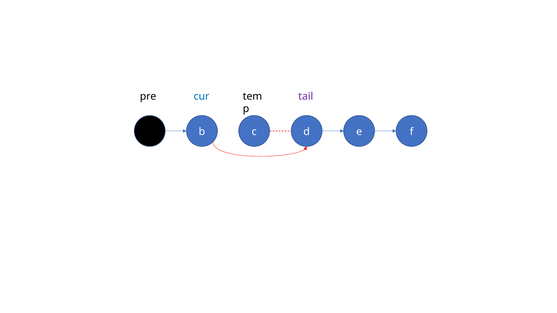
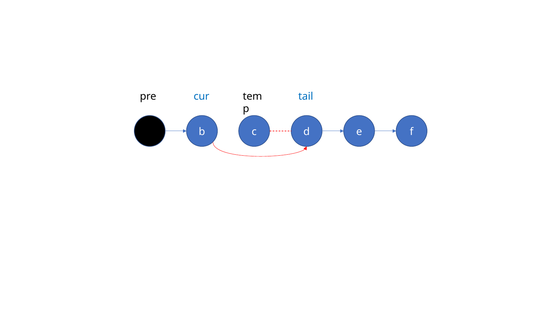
tail colour: purple -> blue
